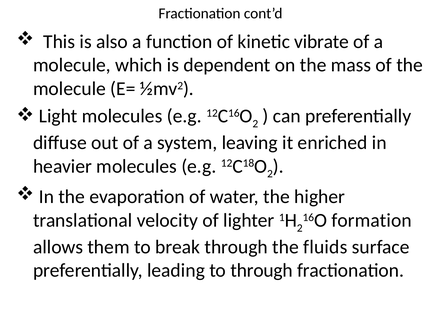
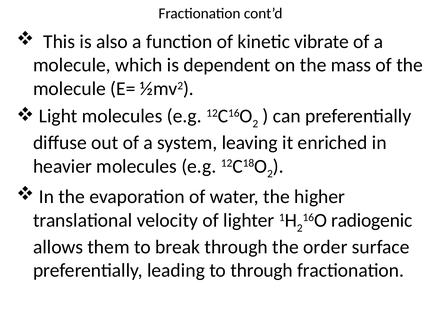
formation: formation -> radiogenic
fluids: fluids -> order
